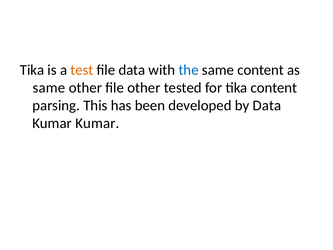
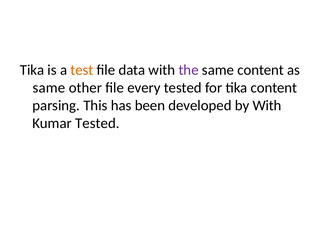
the colour: blue -> purple
file other: other -> every
by Data: Data -> With
Kumar Kumar: Kumar -> Tested
